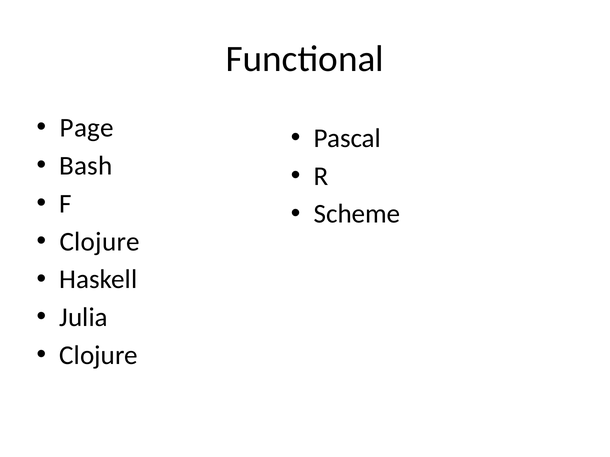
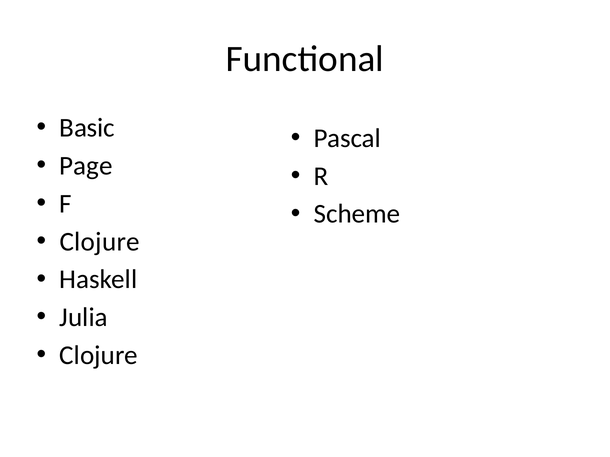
Page: Page -> Basic
Bash: Bash -> Page
